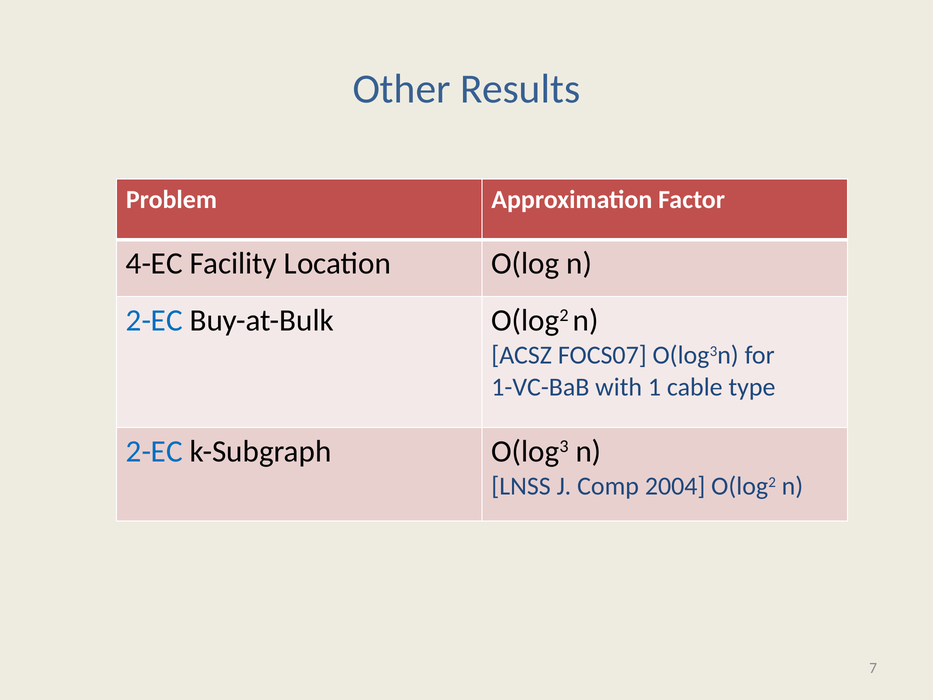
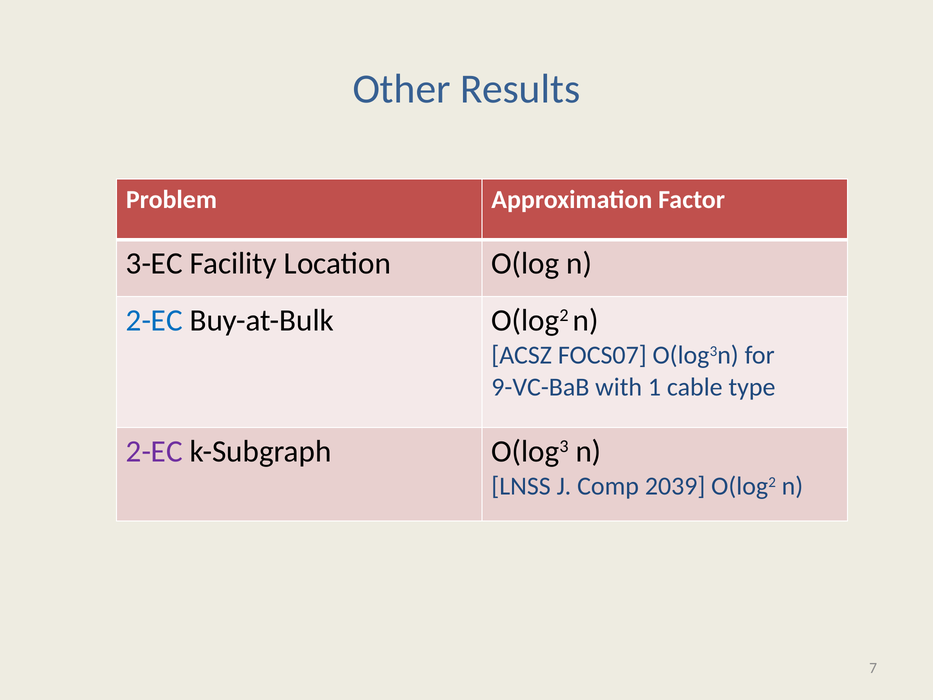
4-EC: 4-EC -> 3-EC
1-VC-BaB: 1-VC-BaB -> 9-VC-BaB
2-EC at (154, 451) colour: blue -> purple
2004: 2004 -> 2039
